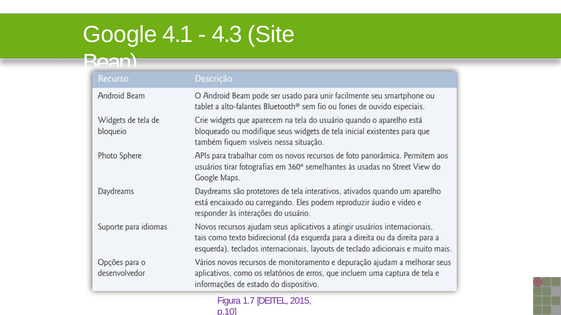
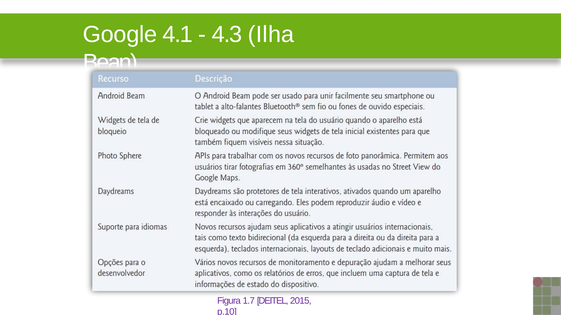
Site: Site -> Ilha
